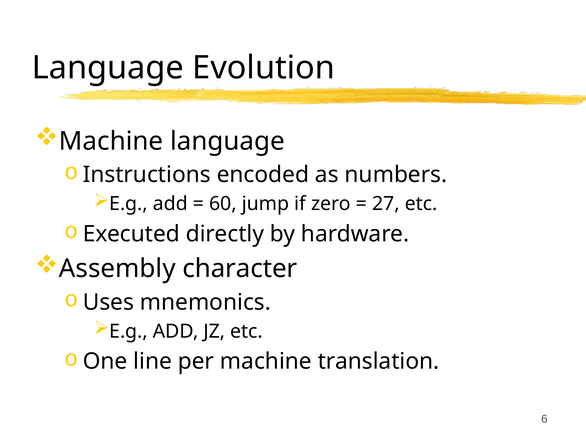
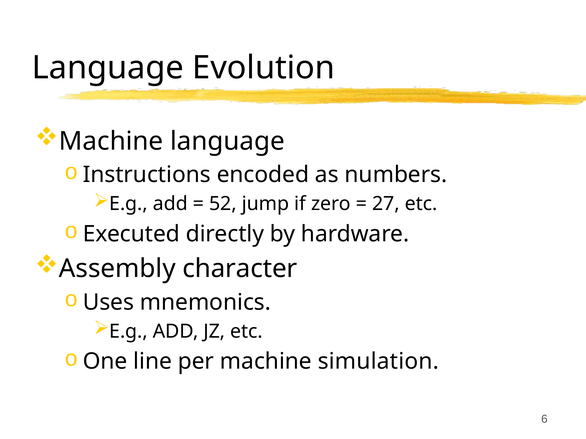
60: 60 -> 52
translation: translation -> simulation
